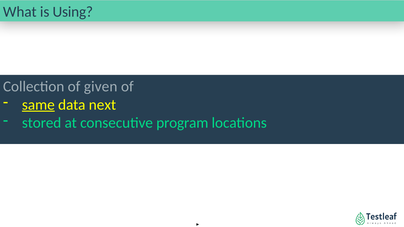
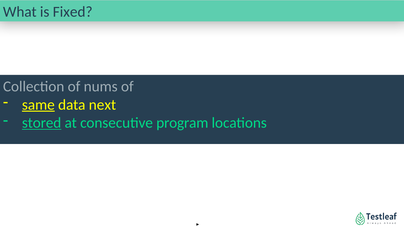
Using: Using -> Fixed
given: given -> nums
stored underline: none -> present
